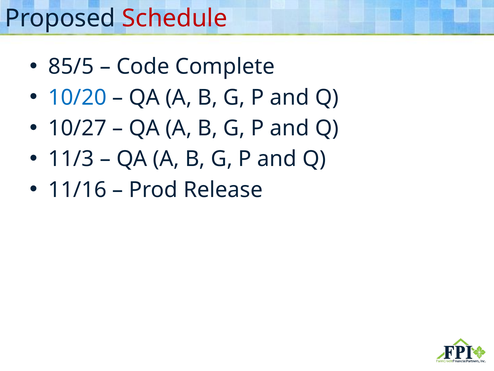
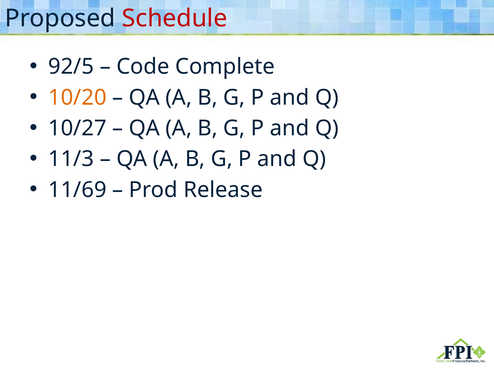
85/5: 85/5 -> 92/5
10/20 colour: blue -> orange
11/16: 11/16 -> 11/69
